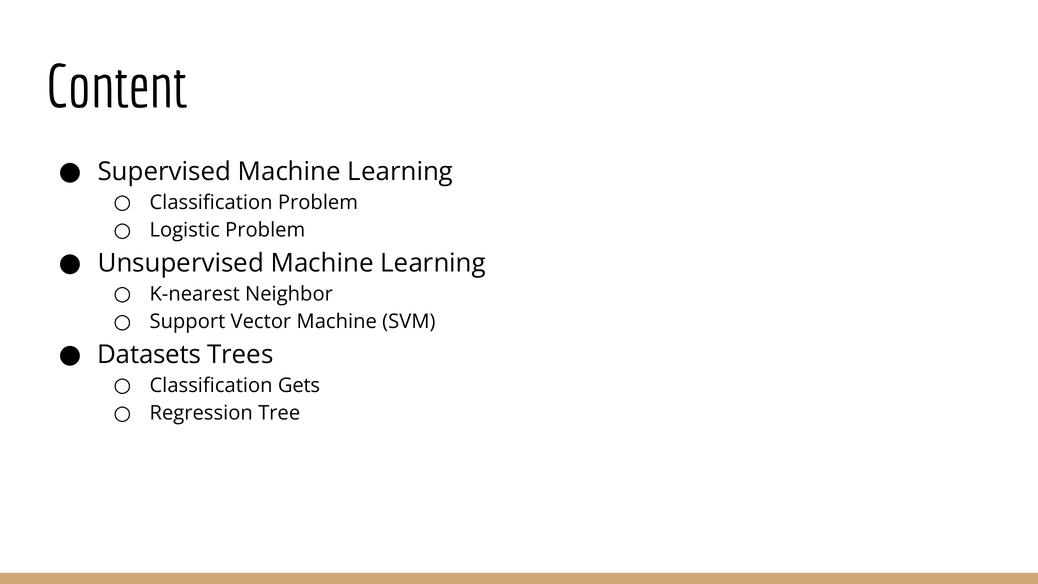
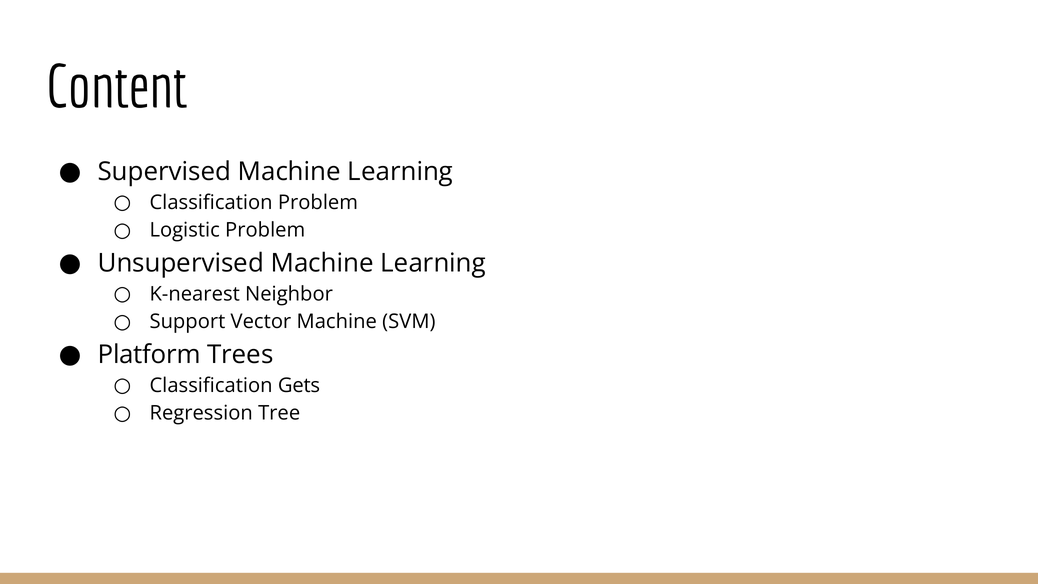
Datasets: Datasets -> Platform
